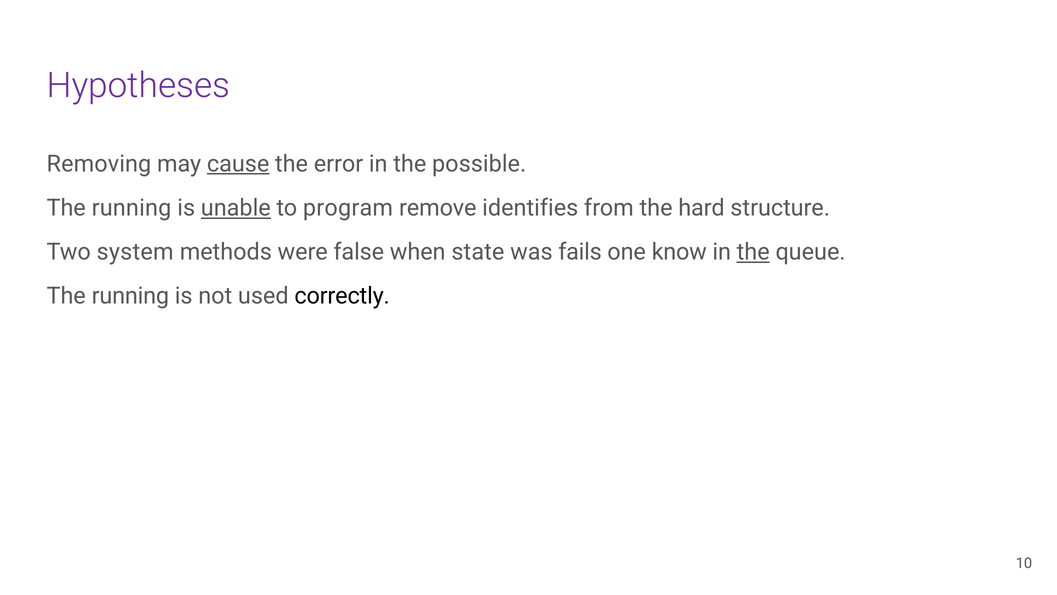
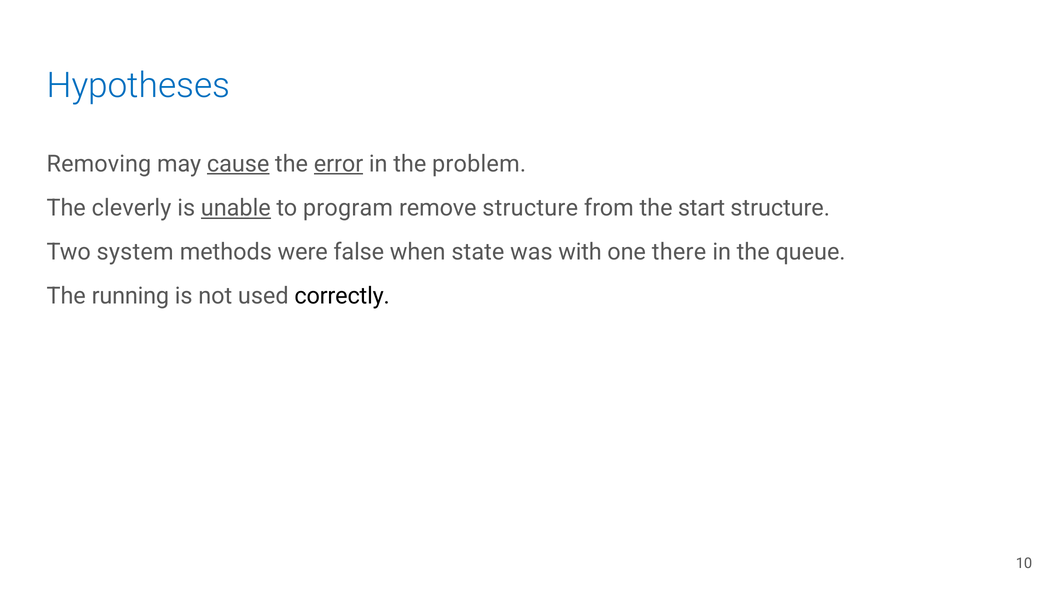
Hypotheses colour: purple -> blue
error underline: none -> present
possible: possible -> problem
running at (131, 208): running -> cleverly
remove identifies: identifies -> structure
hard: hard -> start
fails: fails -> with
know: know -> there
the at (753, 252) underline: present -> none
